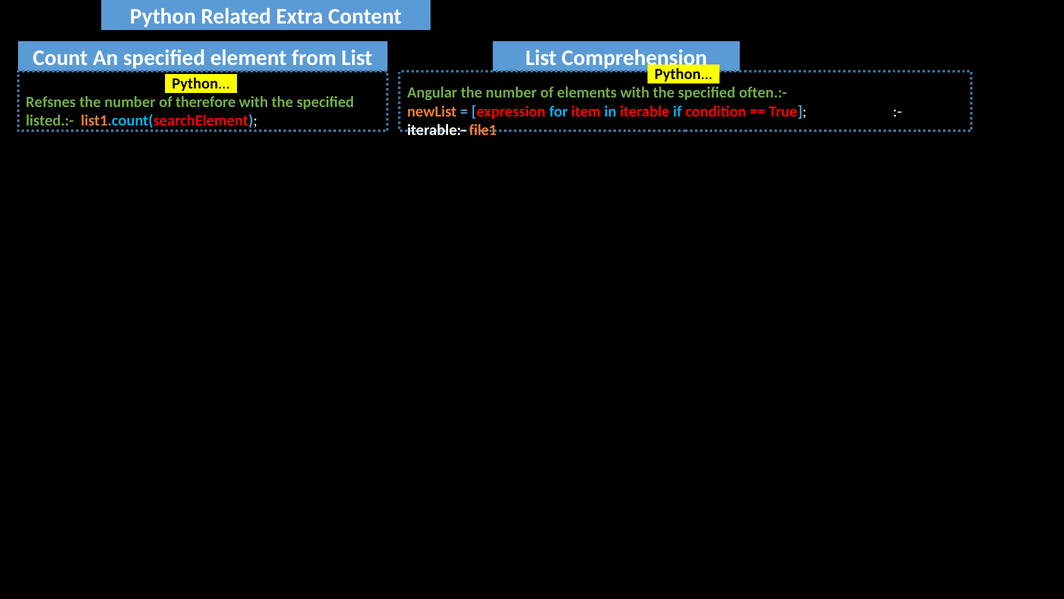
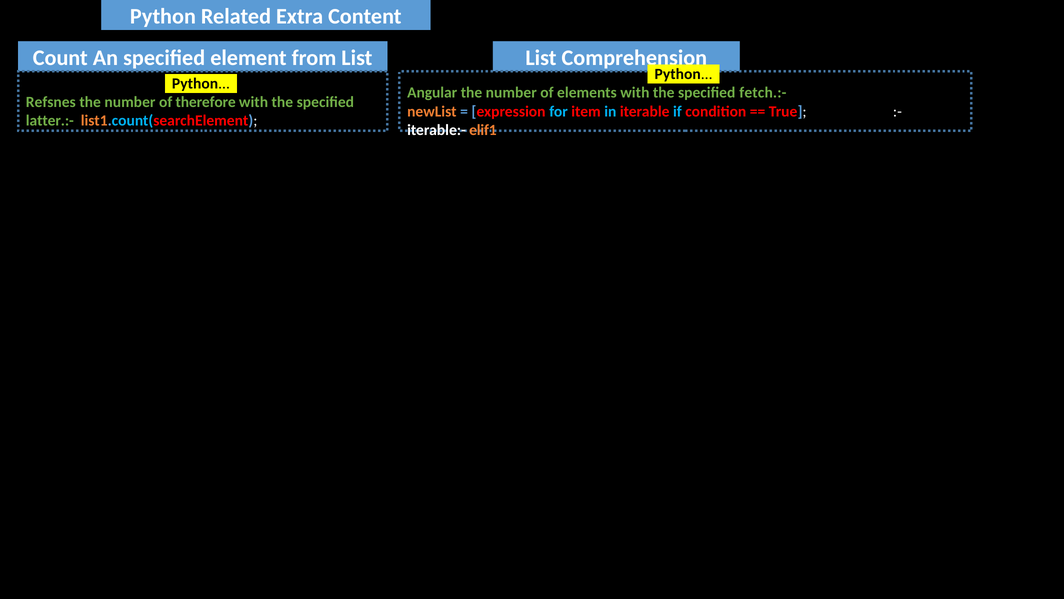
often.:-: often.:- -> fetch.:-
listed.:-: listed.:- -> latter.:-
file1: file1 -> elif1
